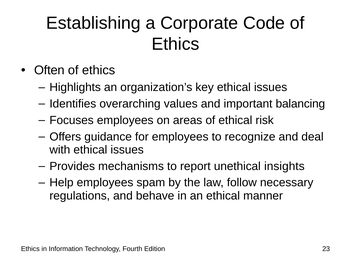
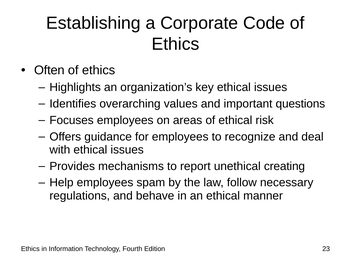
balancing: balancing -> questions
insights: insights -> creating
